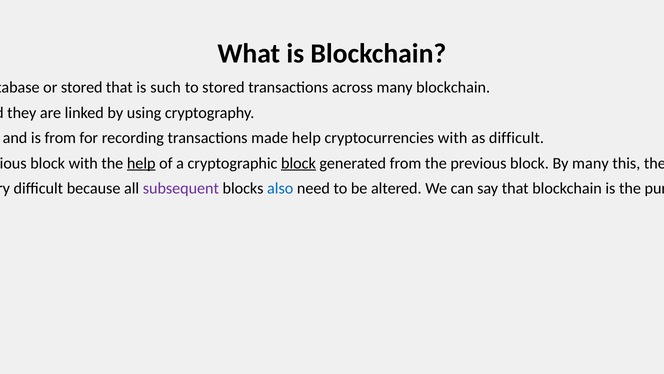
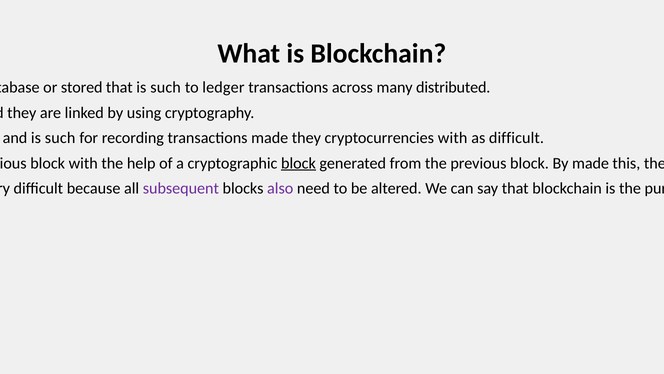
to stored: stored -> ledger
many blockchain: blockchain -> distributed
and is from: from -> such
made help: help -> they
help at (141, 163) underline: present -> none
By many: many -> made
also colour: blue -> purple
